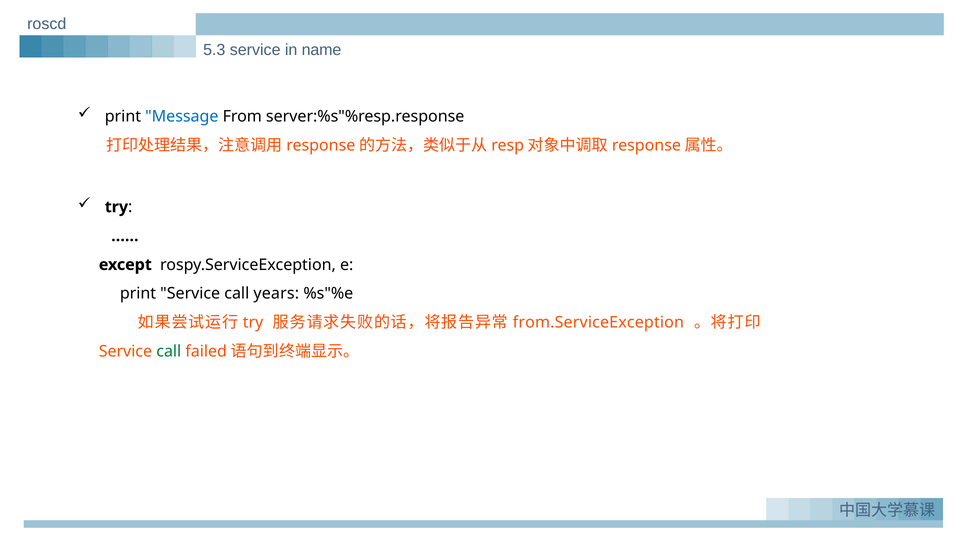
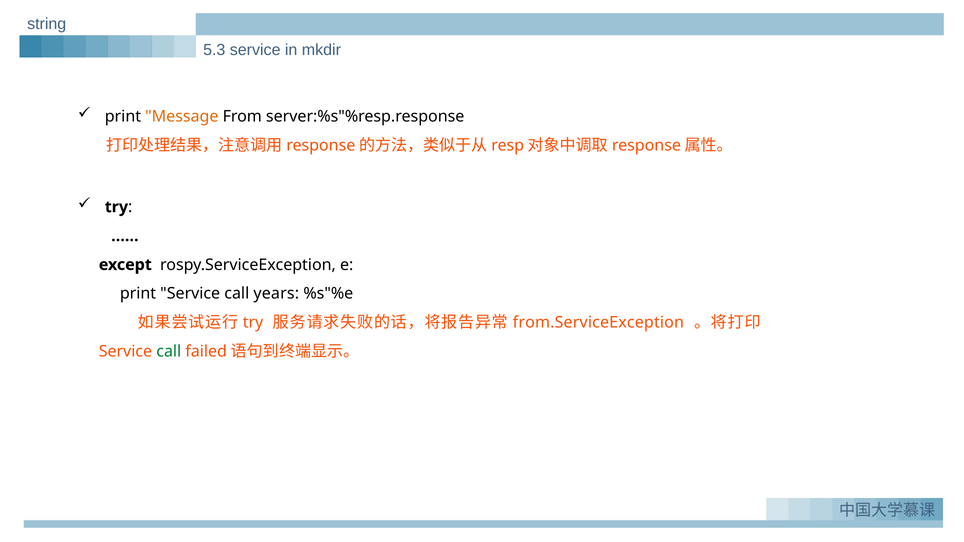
roscd: roscd -> string
name: name -> mkdir
Message colour: blue -> orange
